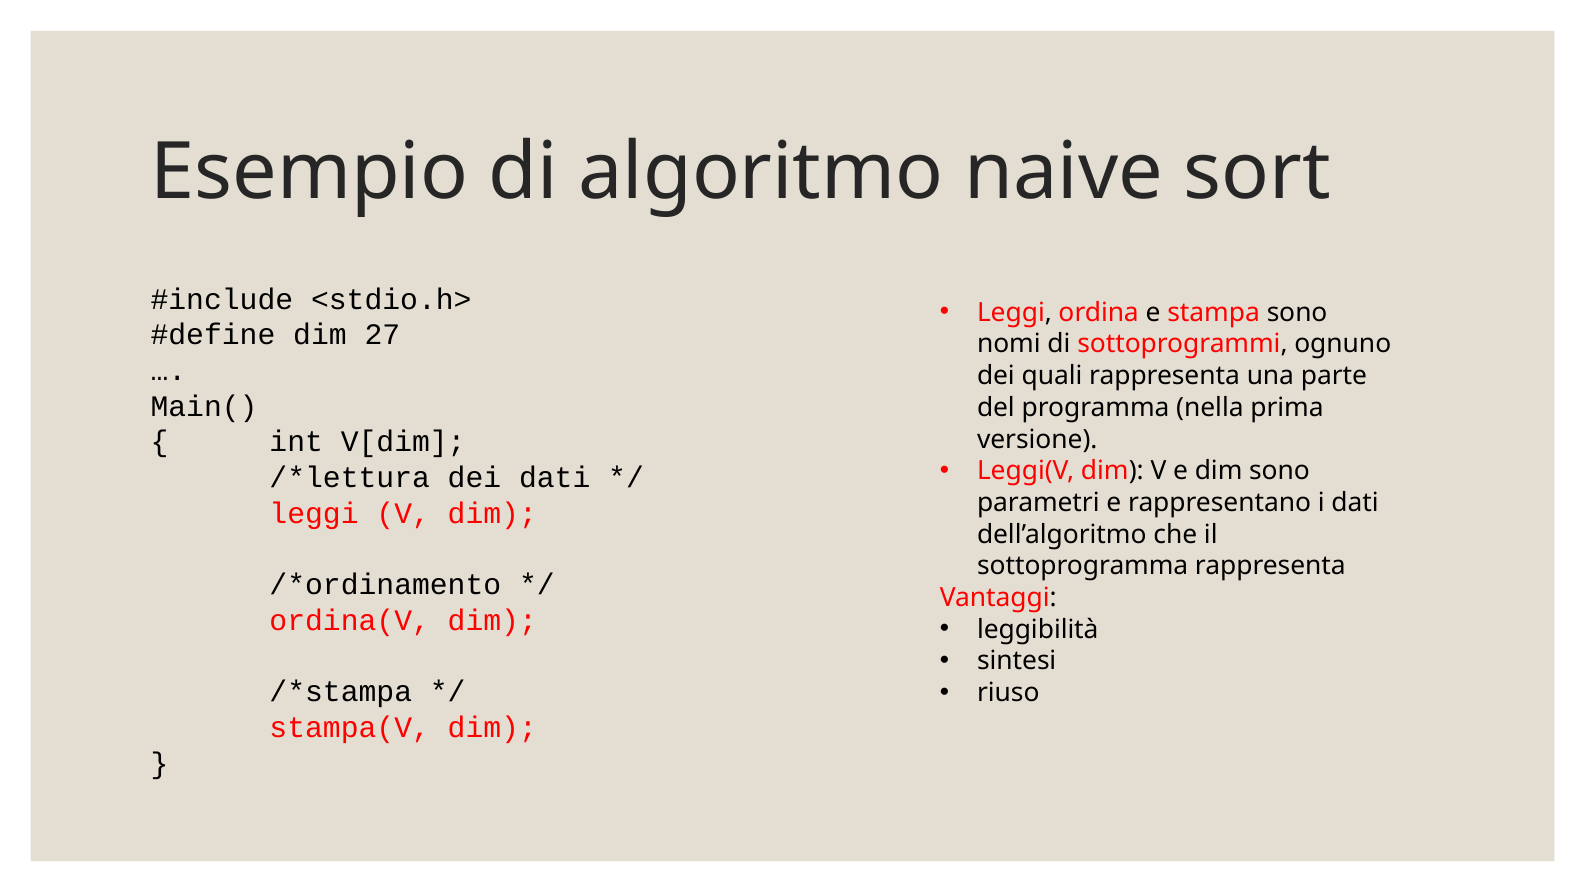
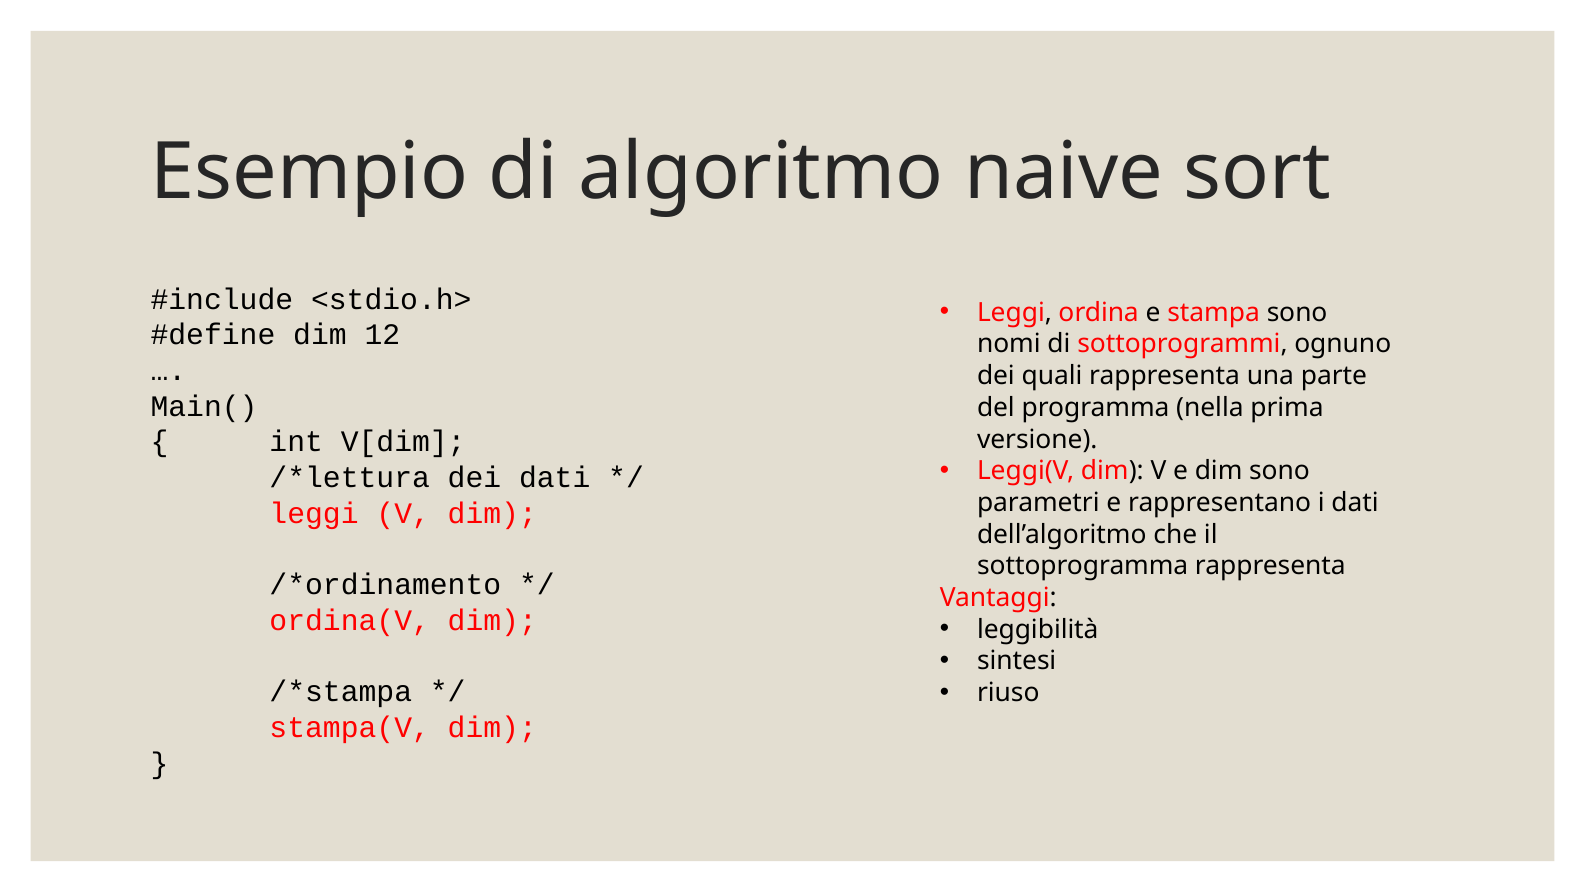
27: 27 -> 12
